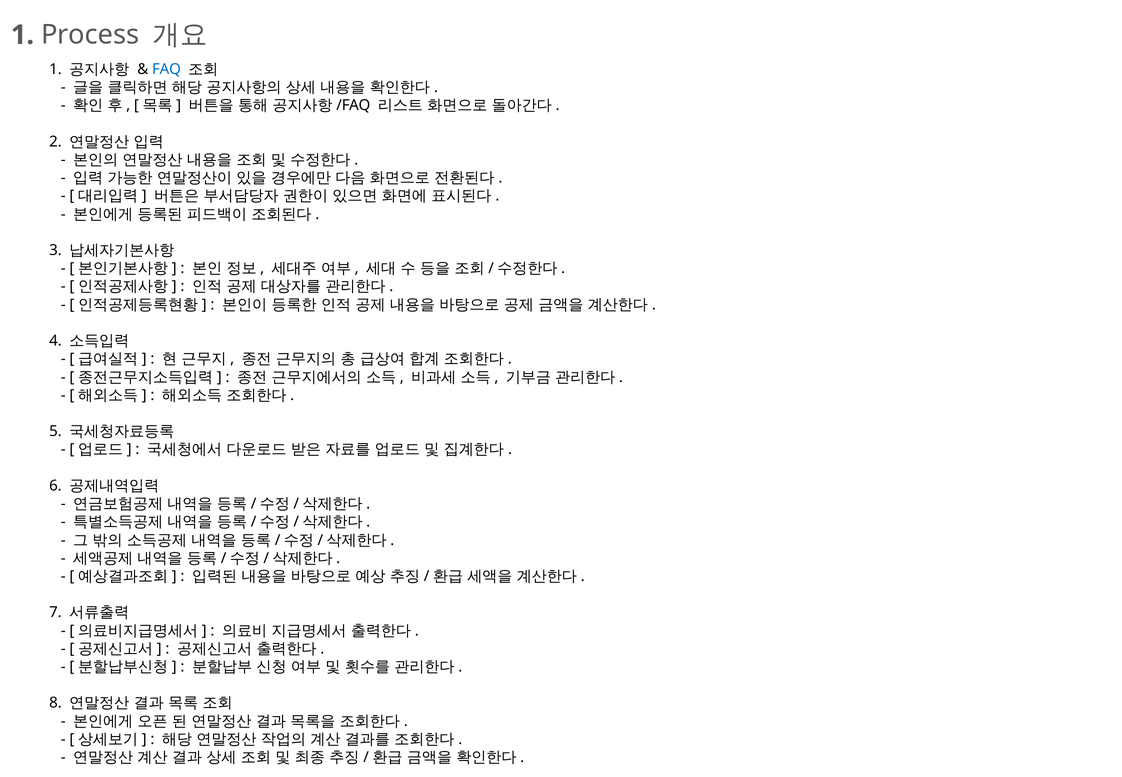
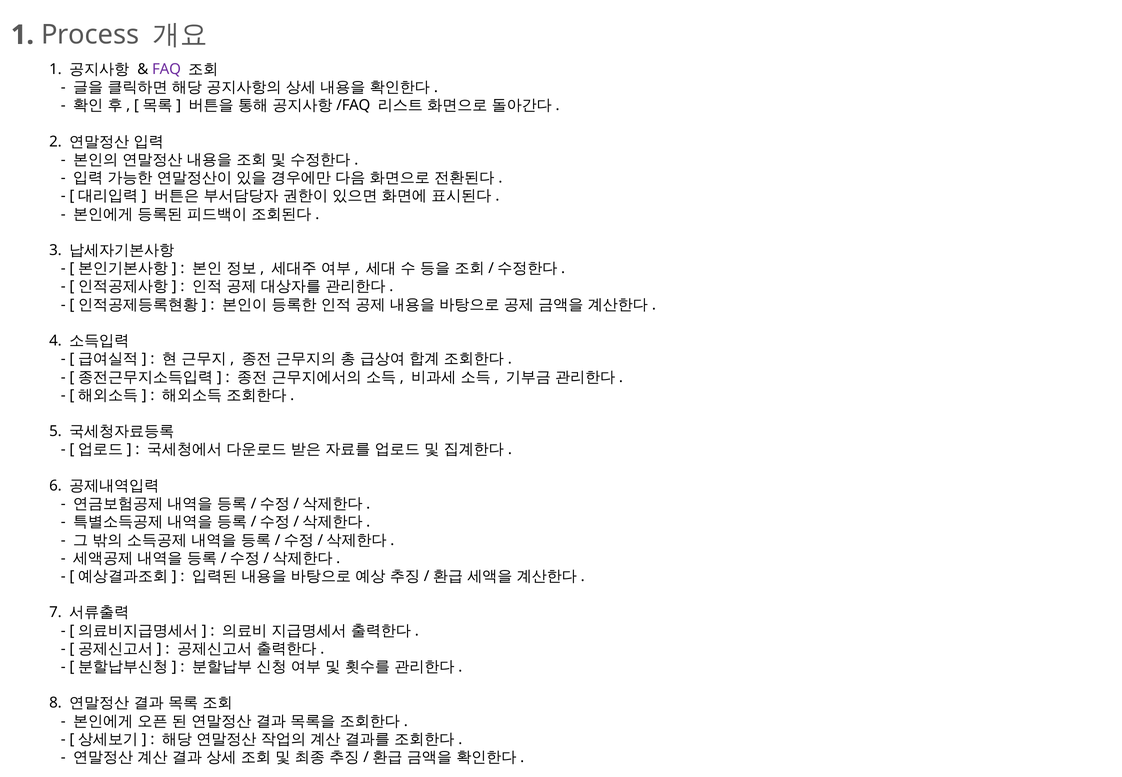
FAQ colour: blue -> purple
